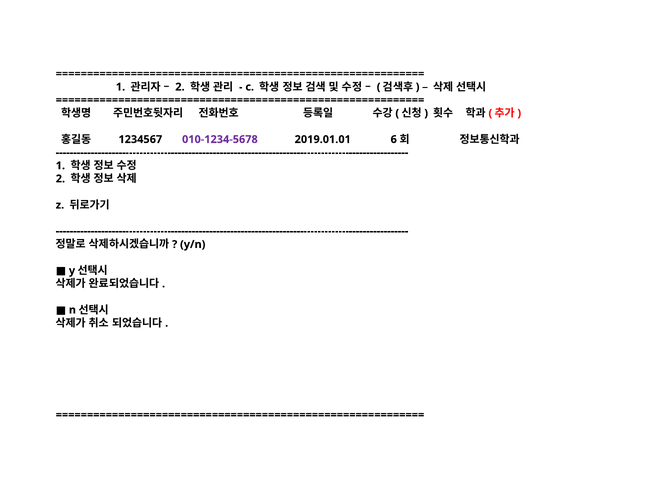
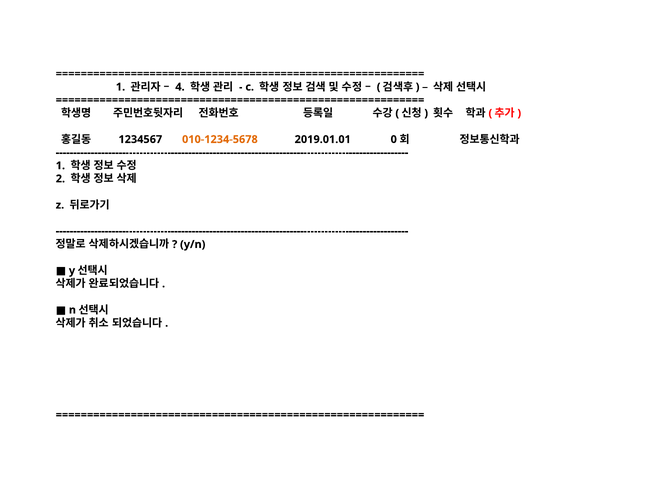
2 at (180, 87): 2 -> 4
010-1234-5678 colour: purple -> orange
6: 6 -> 0
